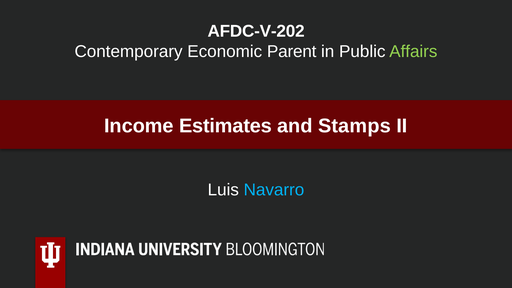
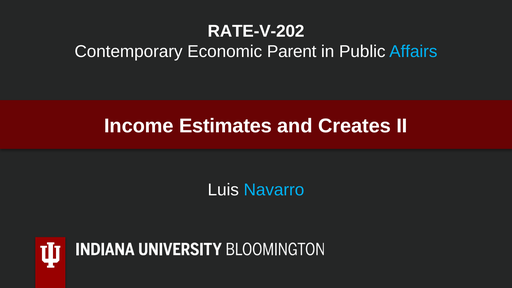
AFDC-V-202: AFDC-V-202 -> RATE-V-202
Affairs colour: light green -> light blue
Stamps: Stamps -> Creates
